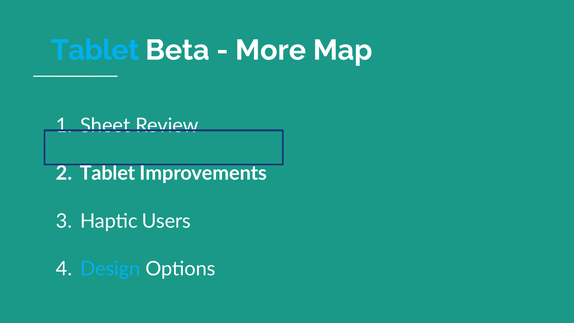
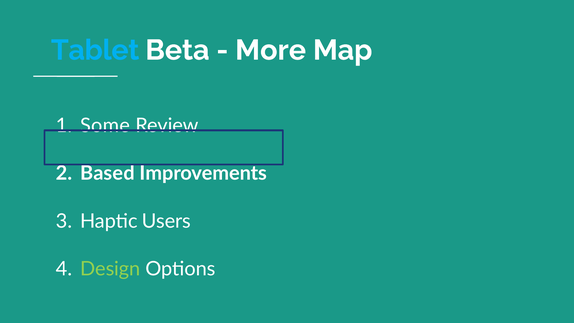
Sheet: Sheet -> Some
Tablet at (108, 173): Tablet -> Based
Design colour: light blue -> light green
